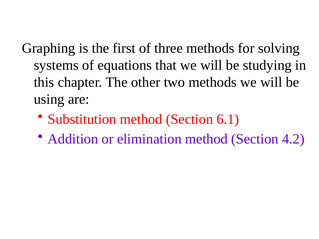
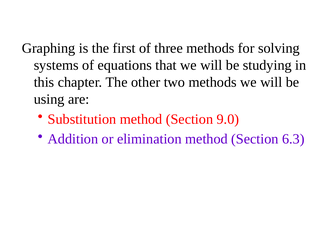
6.1: 6.1 -> 9.0
4.2: 4.2 -> 6.3
